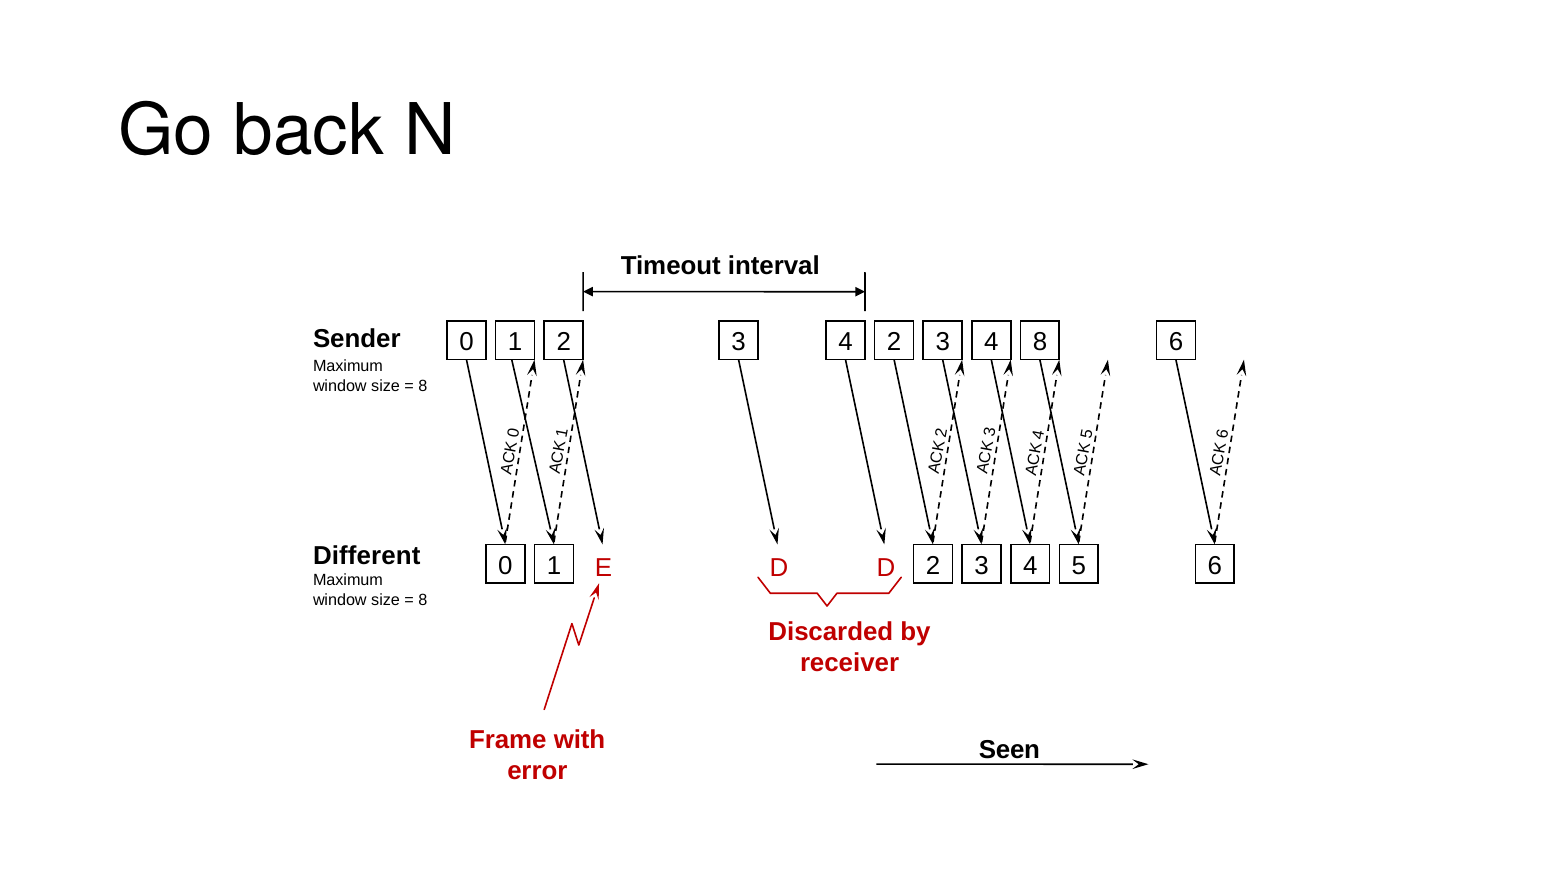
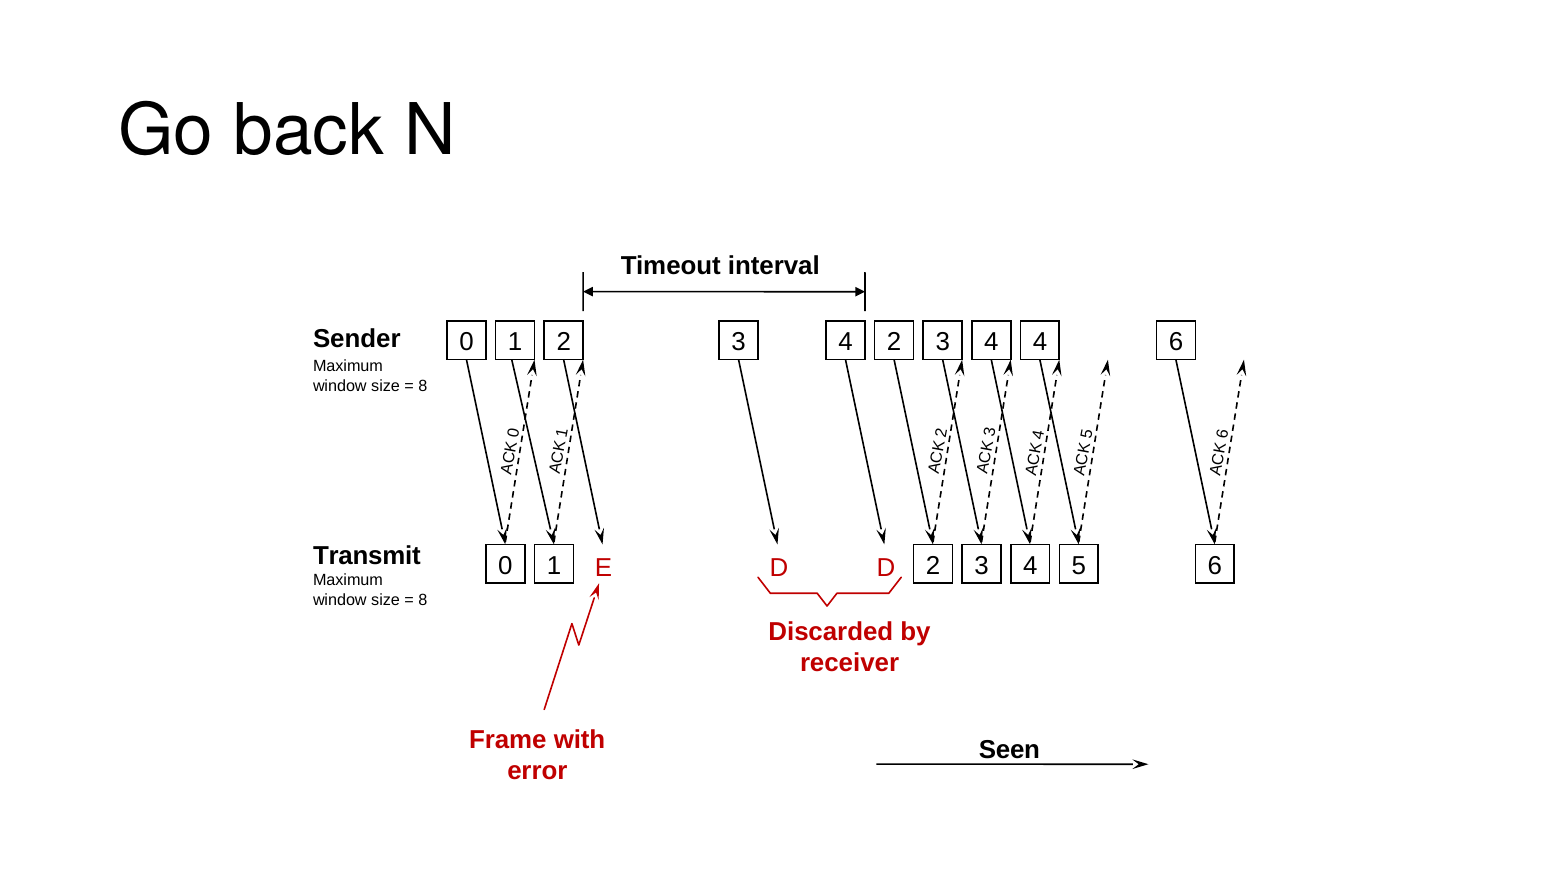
4 8: 8 -> 4
Different: Different -> Transmit
